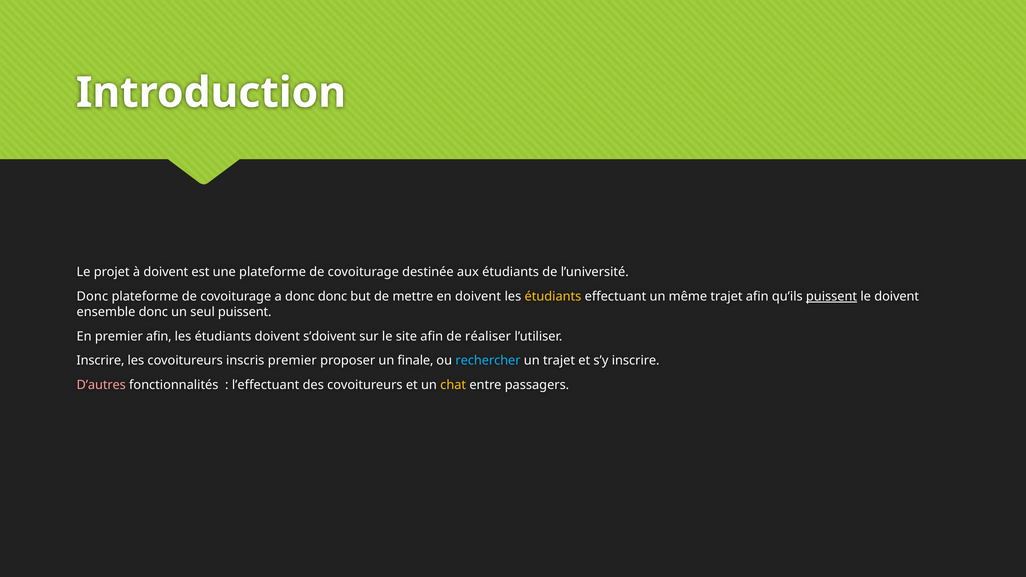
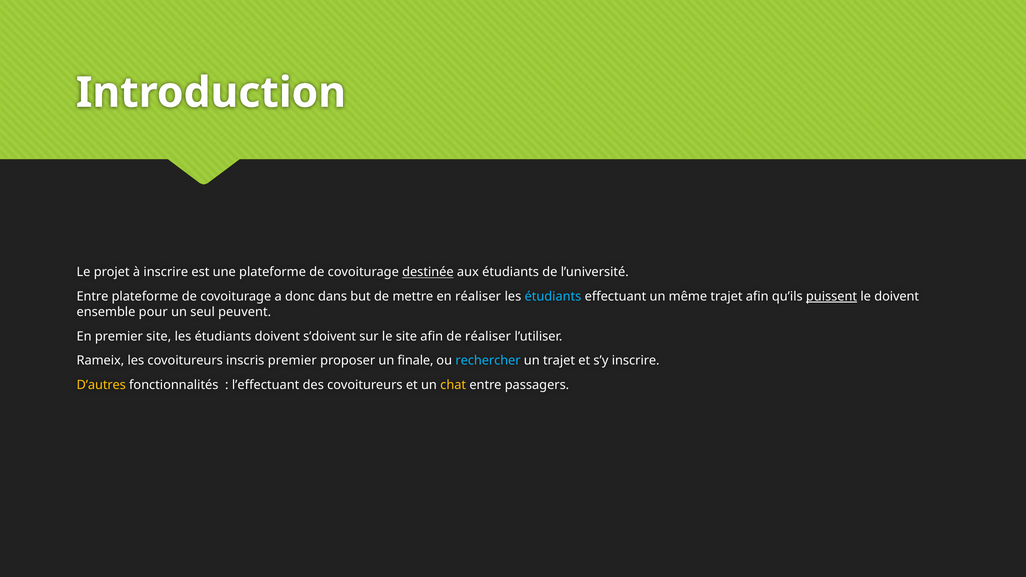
à doivent: doivent -> inscrire
destinée underline: none -> present
Donc at (92, 297): Donc -> Entre
donc donc: donc -> dans
en doivent: doivent -> réaliser
étudiants at (553, 297) colour: yellow -> light blue
ensemble donc: donc -> pour
seul puissent: puissent -> peuvent
premier afin: afin -> site
Inscrire at (100, 361): Inscrire -> Rameix
D’autres colour: pink -> yellow
